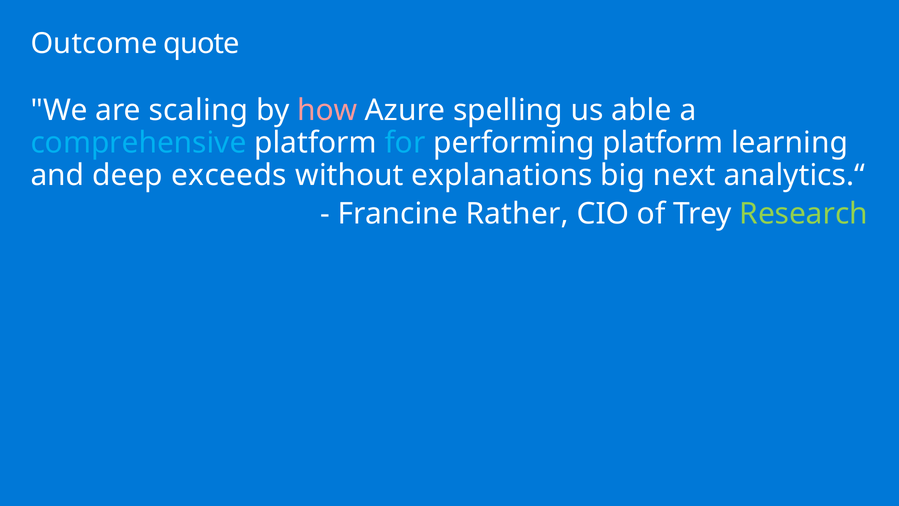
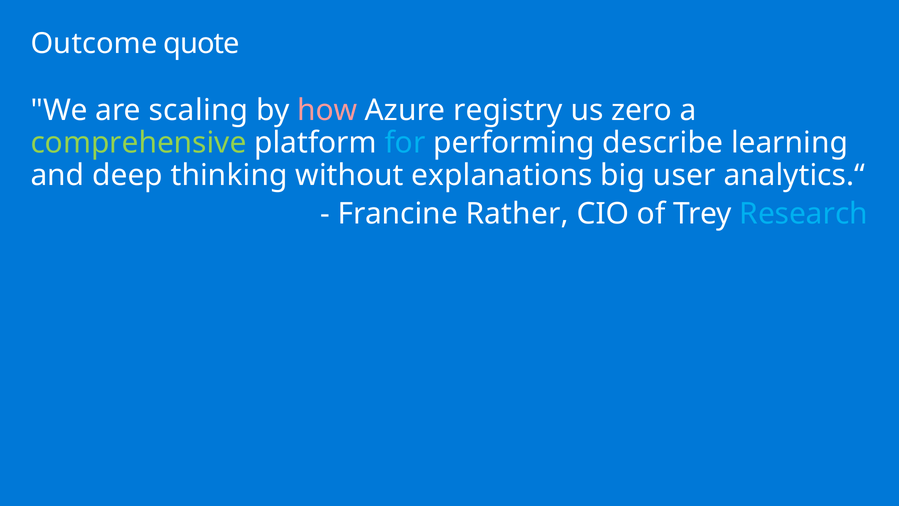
spelling: spelling -> registry
able: able -> zero
comprehensive colour: light blue -> light green
performing platform: platform -> describe
exceeds: exceeds -> thinking
next: next -> user
Research colour: light green -> light blue
